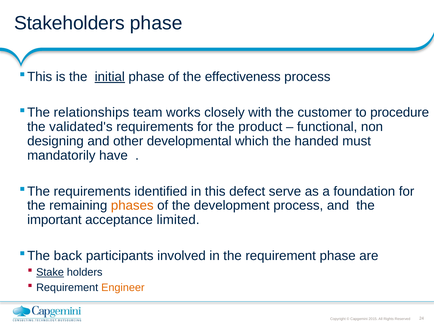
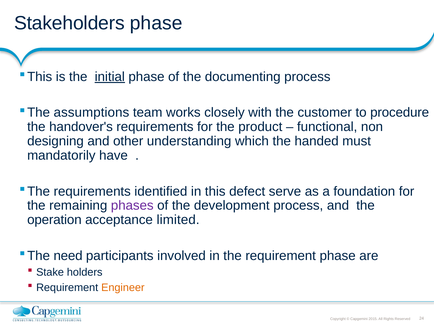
effectiveness: effectiveness -> documenting
relationships: relationships -> assumptions
validated's: validated's -> handover's
developmental: developmental -> understanding
phases colour: orange -> purple
important: important -> operation
back: back -> need
Stake underline: present -> none
